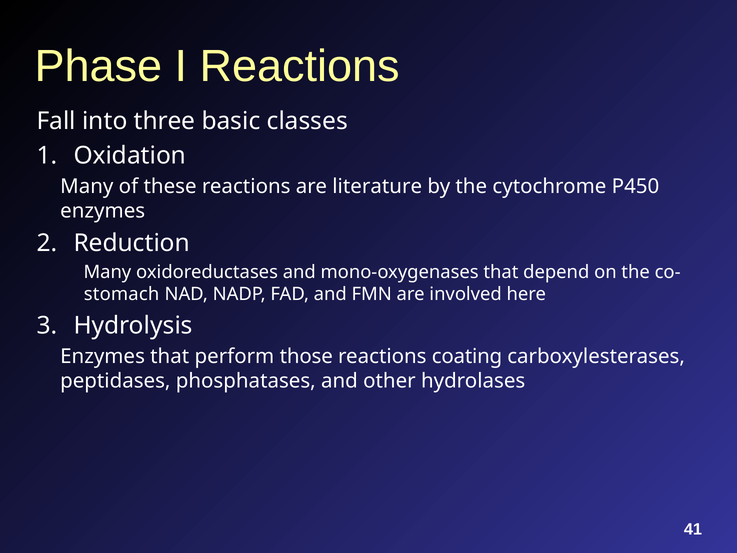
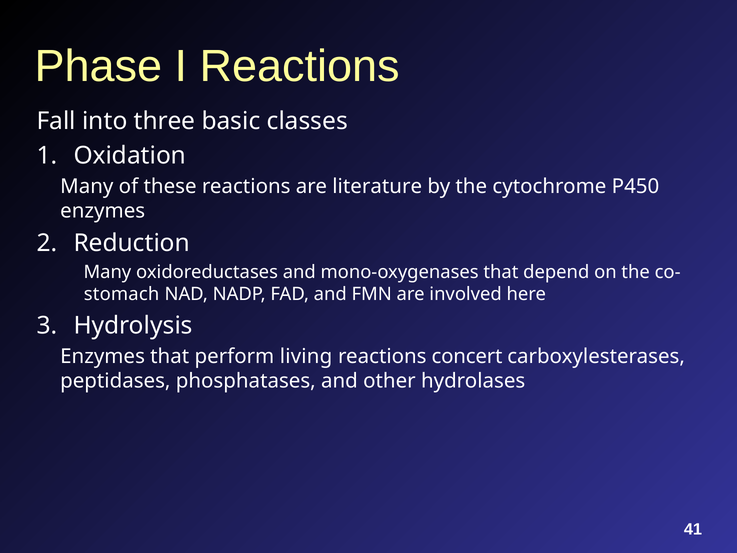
those: those -> living
coating: coating -> concert
